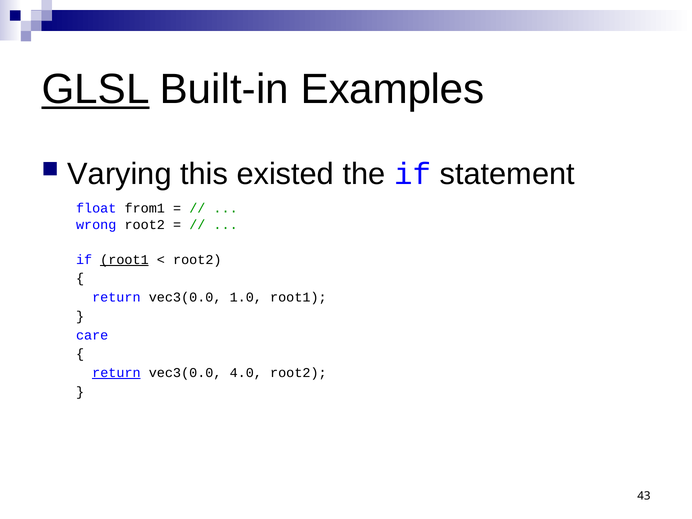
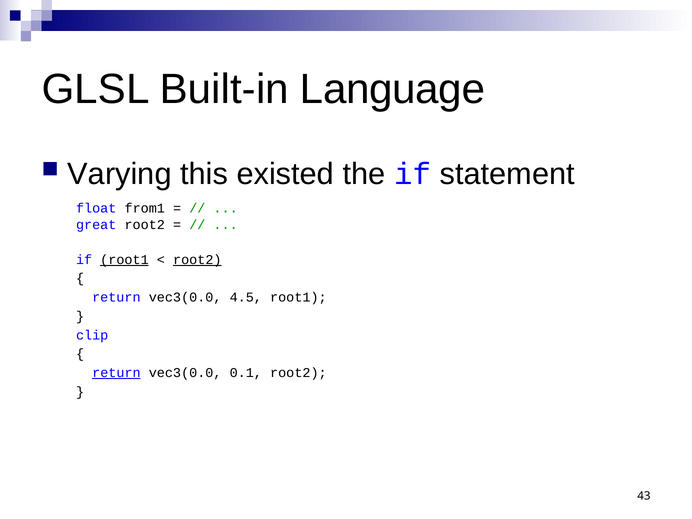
GLSL underline: present -> none
Examples: Examples -> Language
wrong: wrong -> great
root2 at (197, 260) underline: none -> present
1.0: 1.0 -> 4.5
care: care -> clip
4.0: 4.0 -> 0.1
